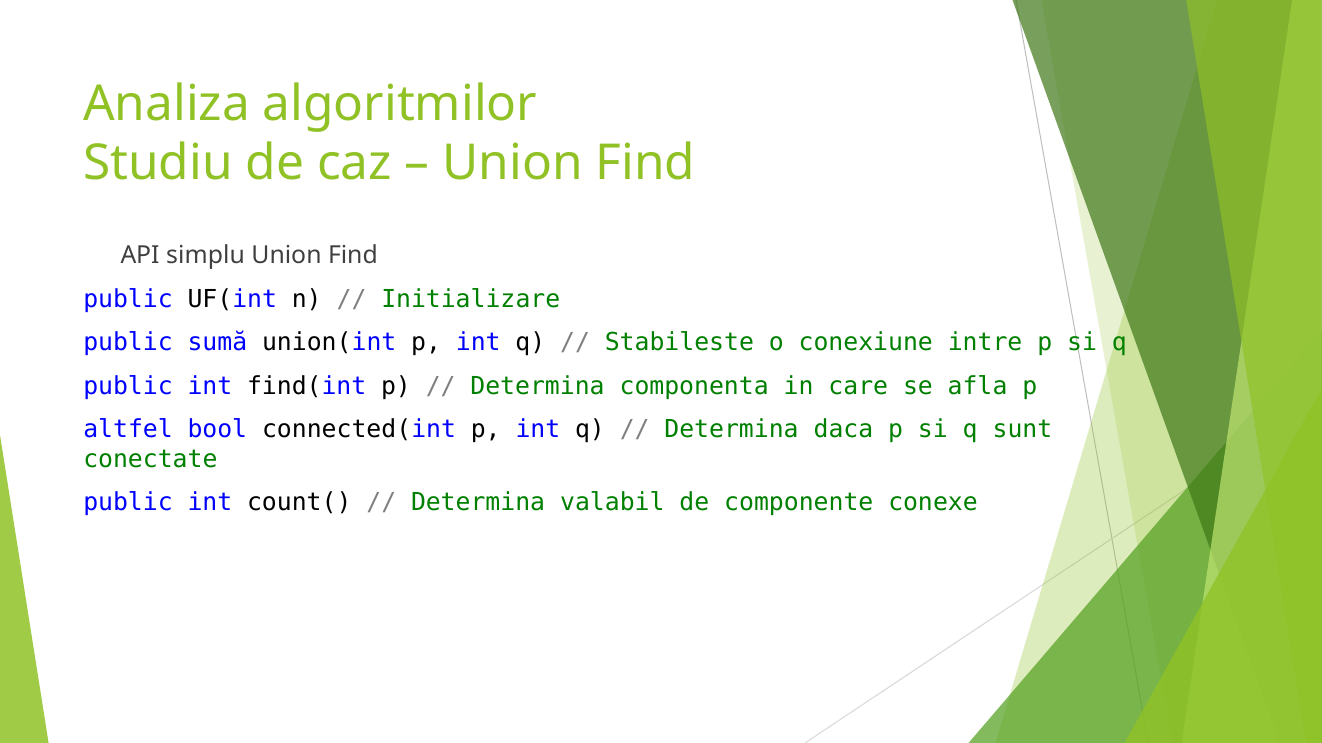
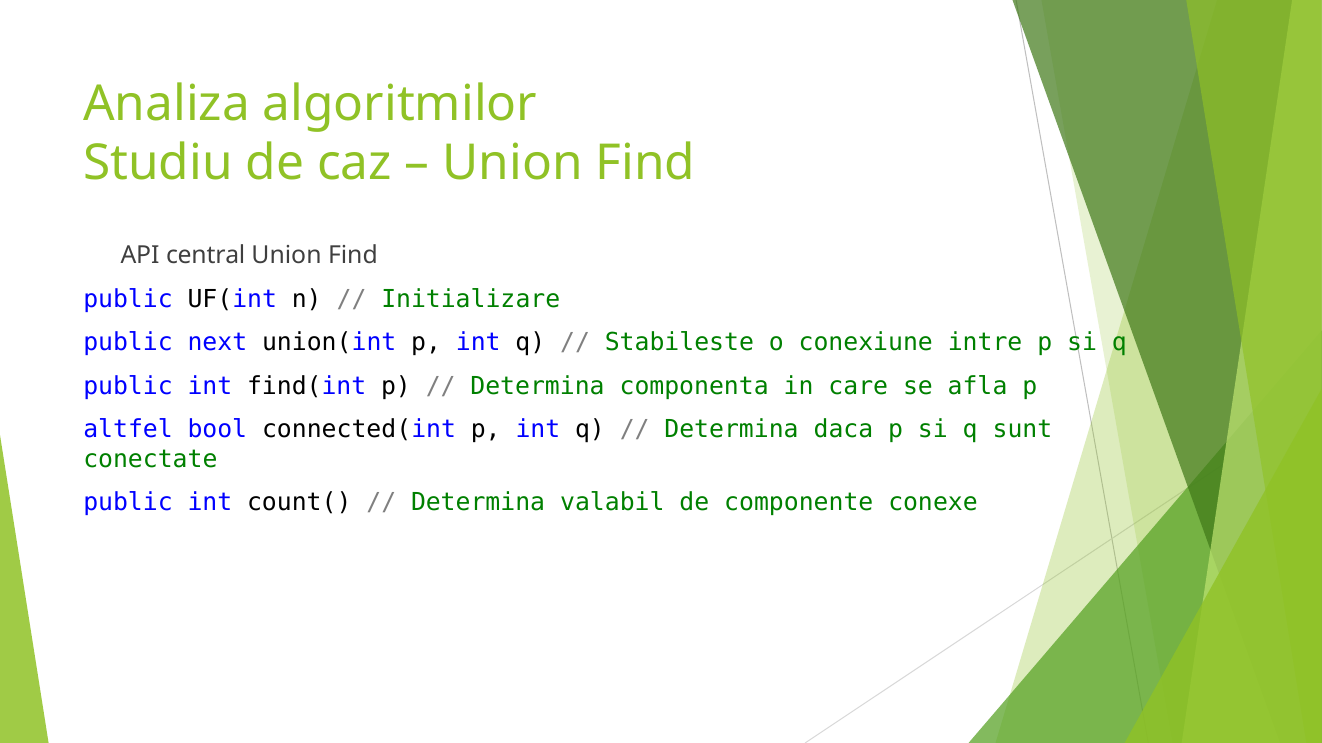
simplu: simplu -> central
sumă: sumă -> next
